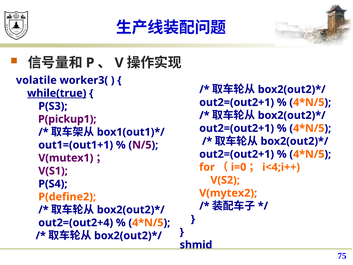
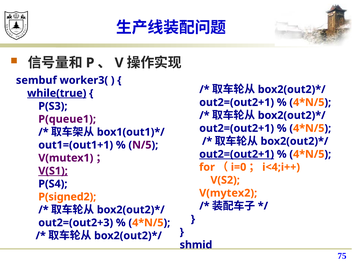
volatile: volatile -> sembuf
P(pickup1: P(pickup1 -> P(queue1
out2=(out2+1 at (237, 154) underline: none -> present
V(S1 underline: none -> present
P(define2: P(define2 -> P(signed2
out2=(out2+4: out2=(out2+4 -> out2=(out2+3
